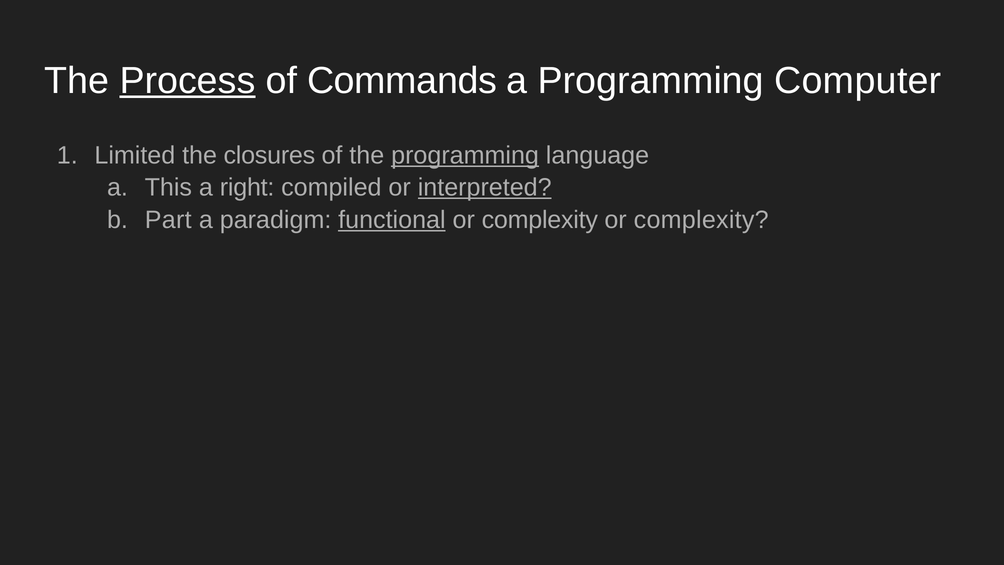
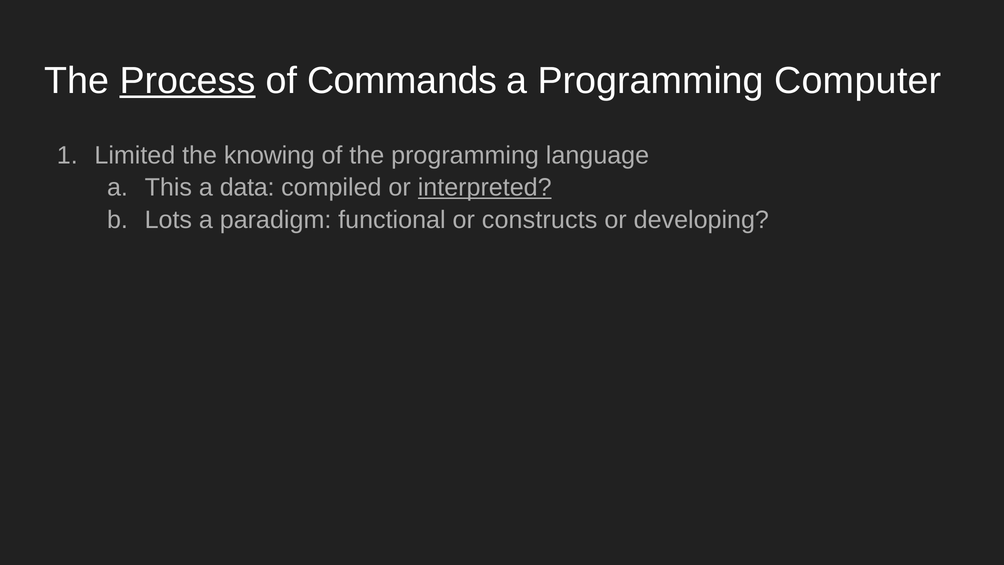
closures: closures -> knowing
programming at (465, 155) underline: present -> none
right: right -> data
Part: Part -> Lots
functional underline: present -> none
complexity at (540, 220): complexity -> constructs
complexity at (701, 220): complexity -> developing
